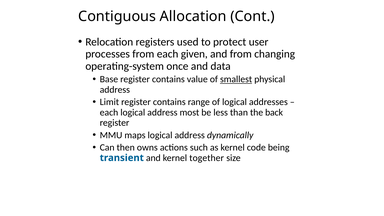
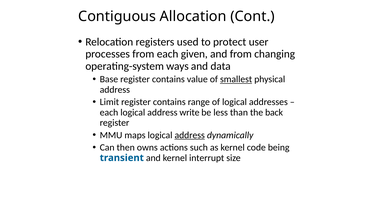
once: once -> ways
most: most -> write
address at (190, 135) underline: none -> present
together: together -> interrupt
